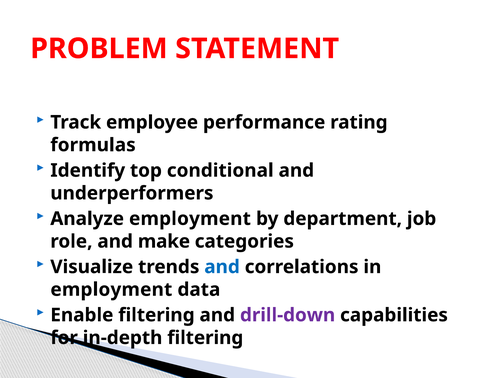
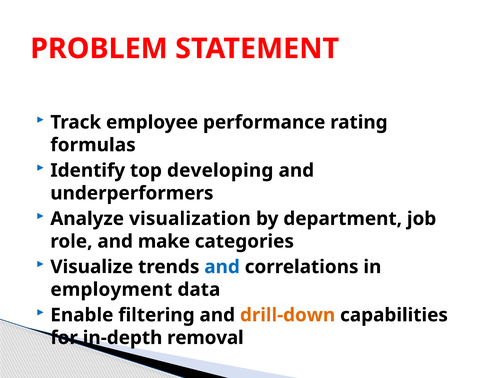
conditional: conditional -> developing
Analyze employment: employment -> visualization
drill-down colour: purple -> orange
in-depth filtering: filtering -> removal
